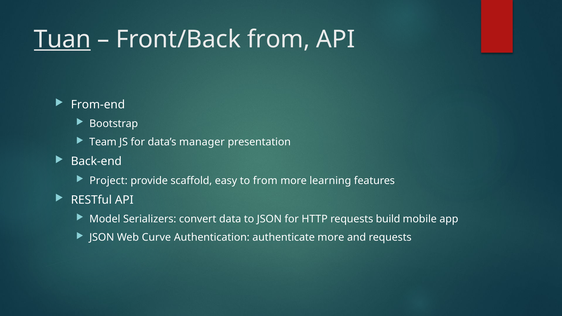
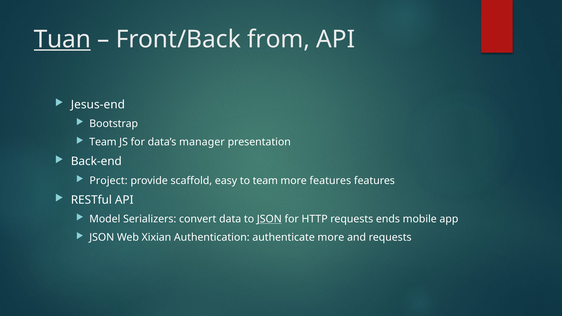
From-end: From-end -> Jesus-end
to from: from -> team
more learning: learning -> features
JSON at (269, 219) underline: none -> present
build: build -> ends
Curve: Curve -> Xixian
